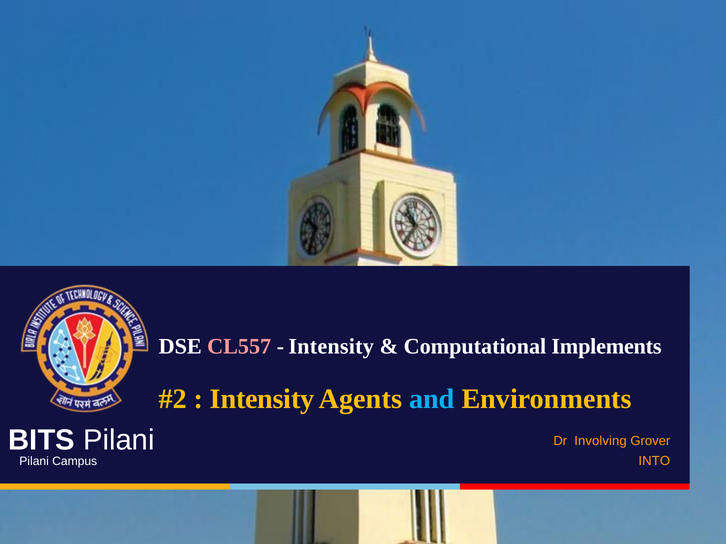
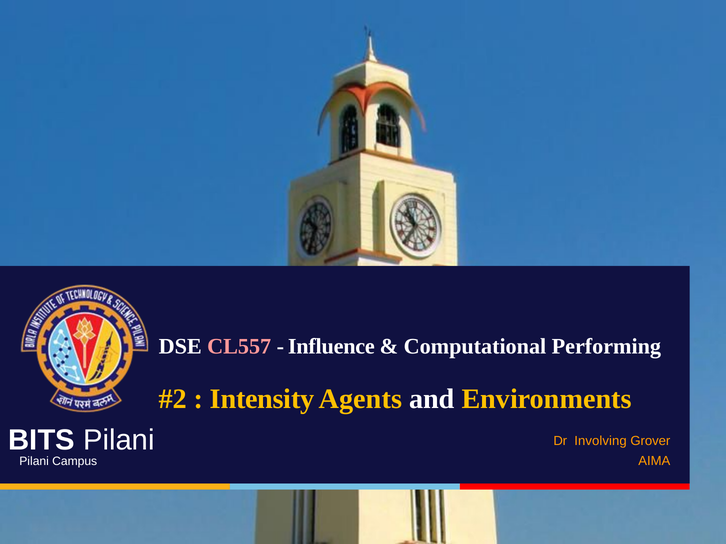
Intensity at (331, 347): Intensity -> Influence
Implements: Implements -> Performing
and colour: light blue -> white
INTO: INTO -> AIMA
